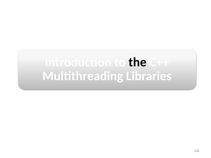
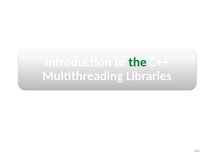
the colour: black -> green
